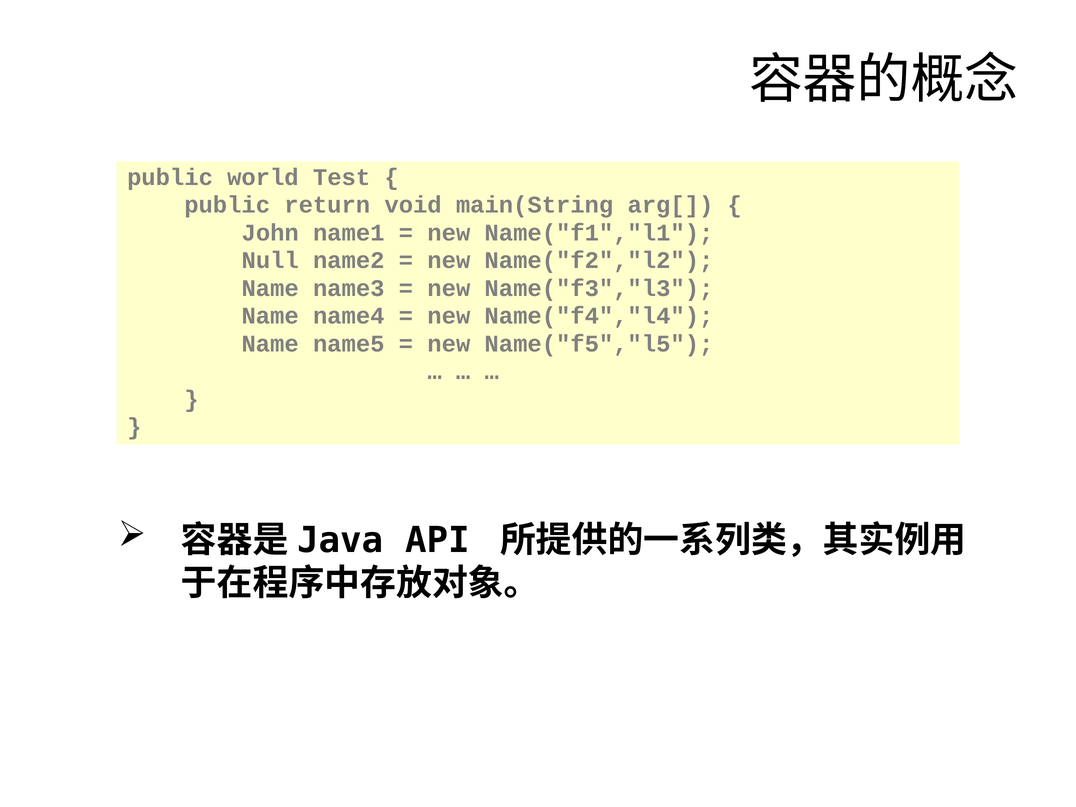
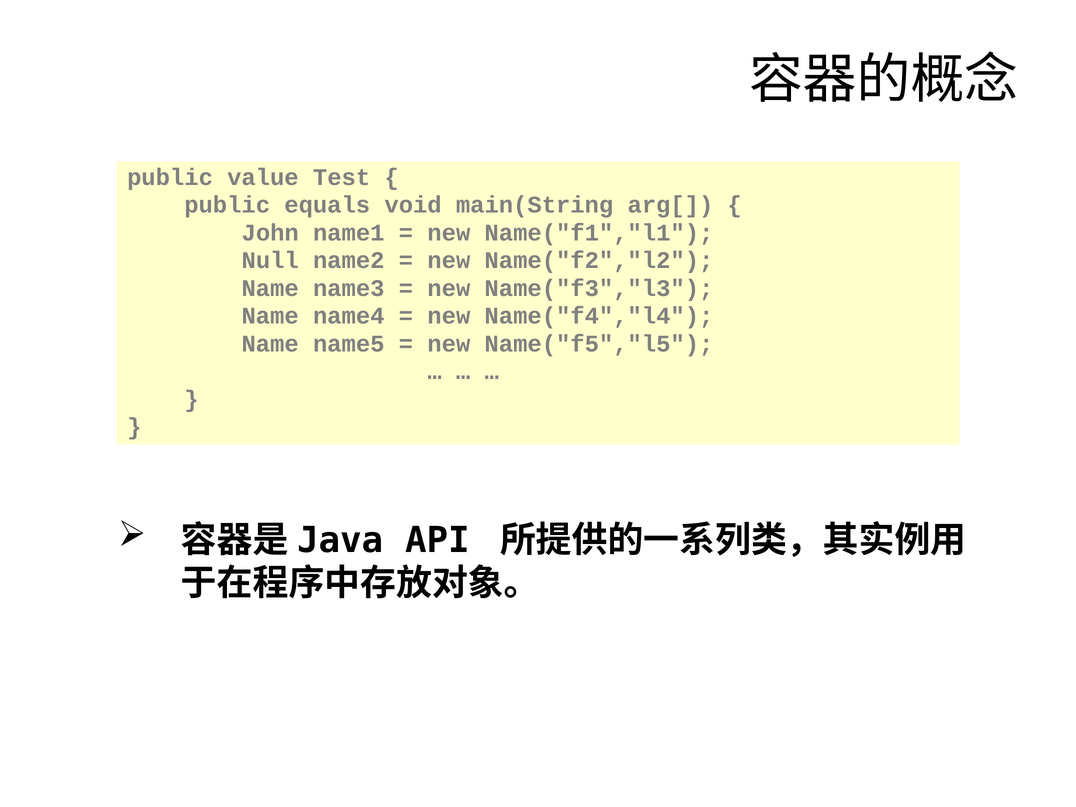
world: world -> value
return: return -> equals
